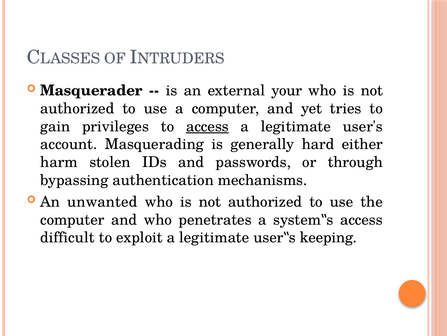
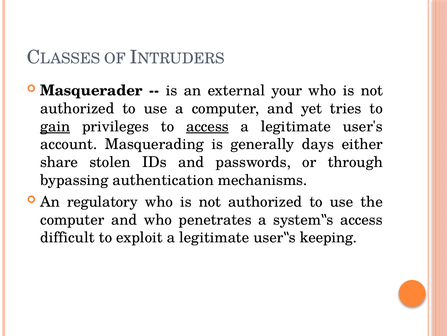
gain underline: none -> present
hard: hard -> days
harm: harm -> share
unwanted: unwanted -> regulatory
